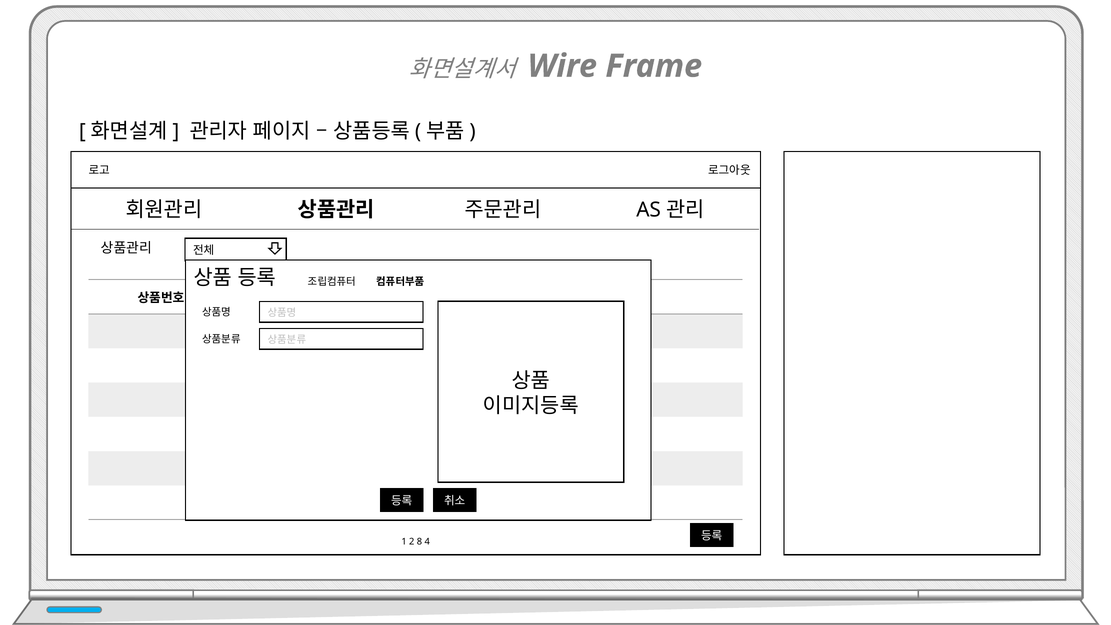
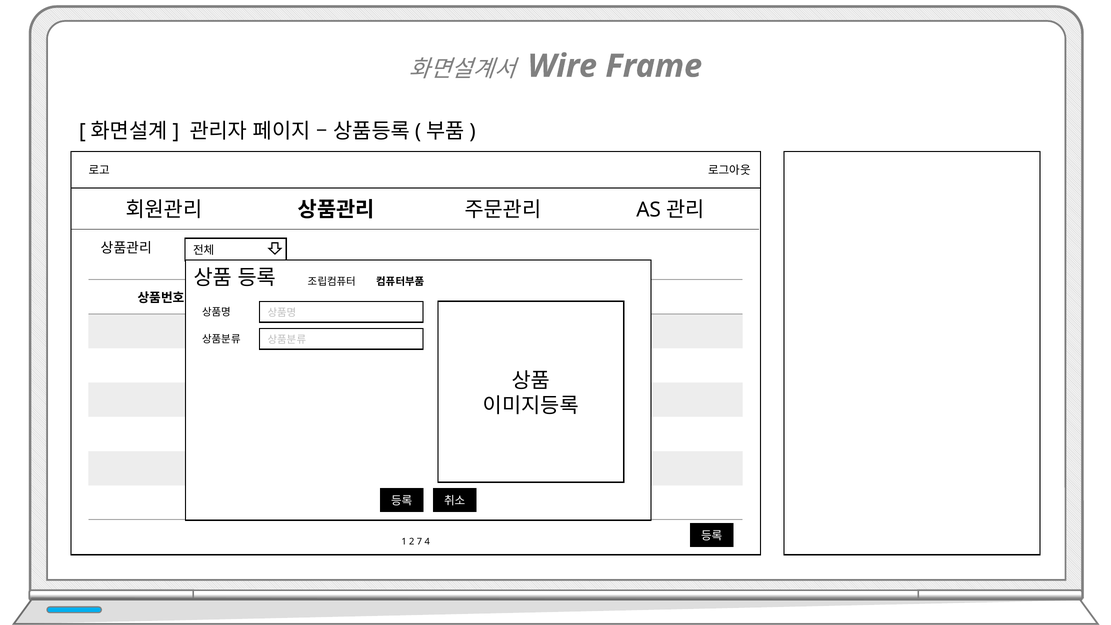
8: 8 -> 7
